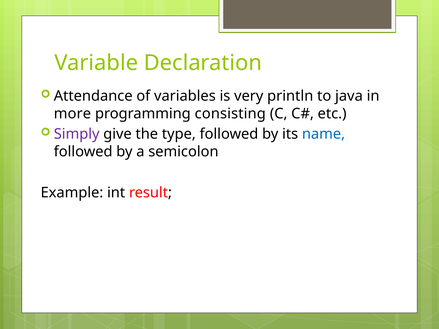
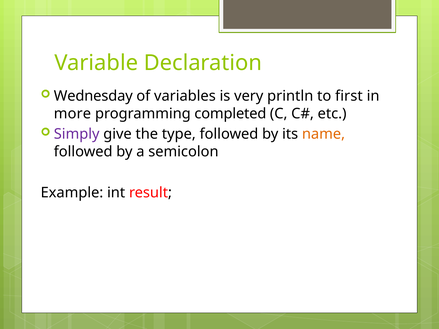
Attendance: Attendance -> Wednesday
java: java -> first
consisting: consisting -> completed
name colour: blue -> orange
